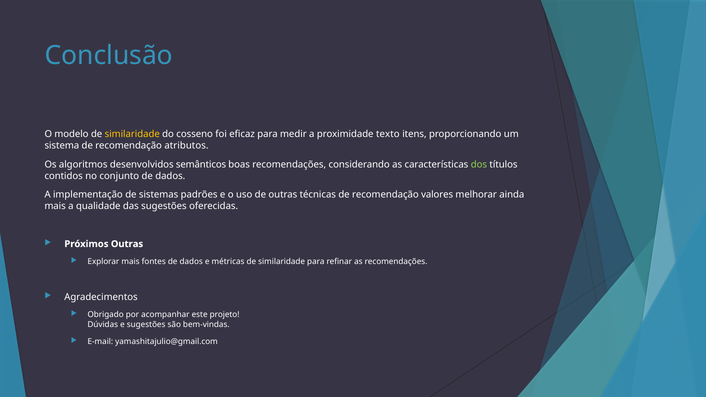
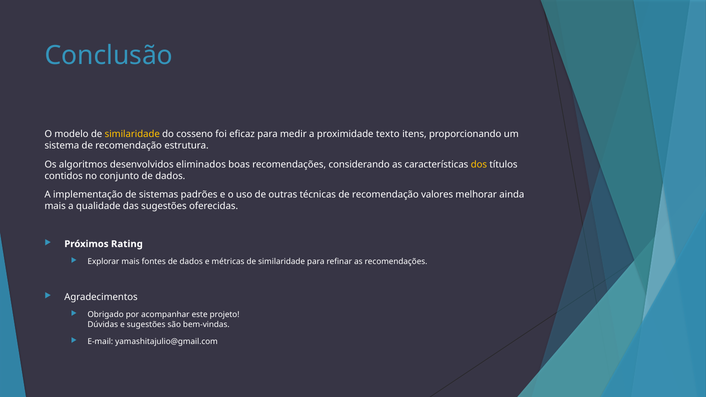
atributos: atributos -> estrutura
semânticos: semânticos -> eliminados
dos colour: light green -> yellow
Próximos Outras: Outras -> Rating
